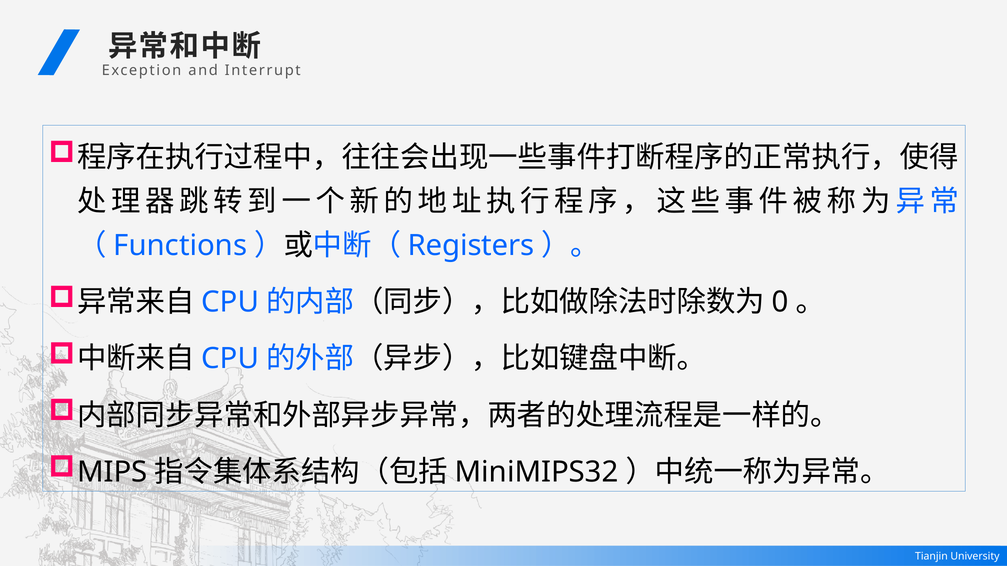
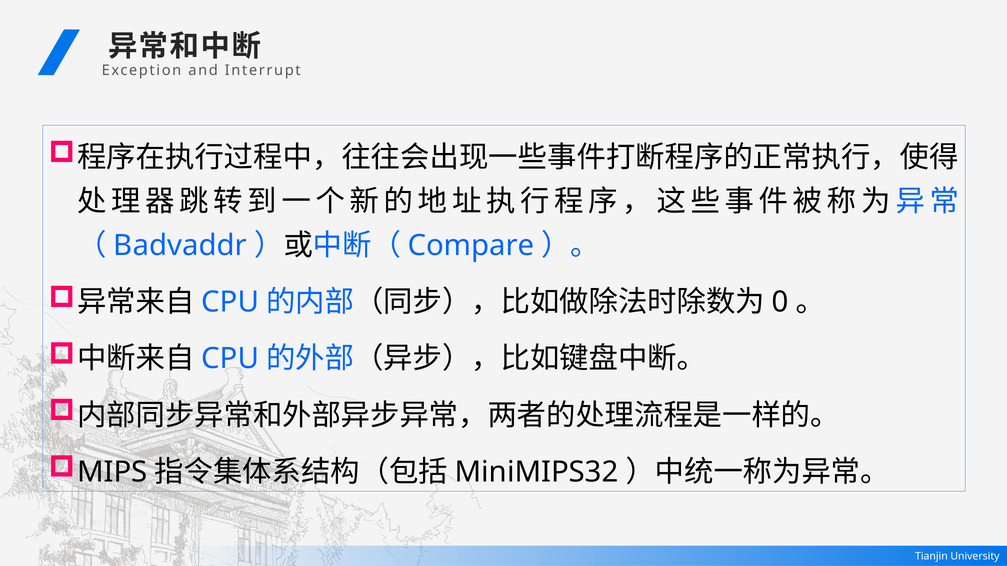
Functions: Functions -> Badvaddr
Registers: Registers -> Compare
